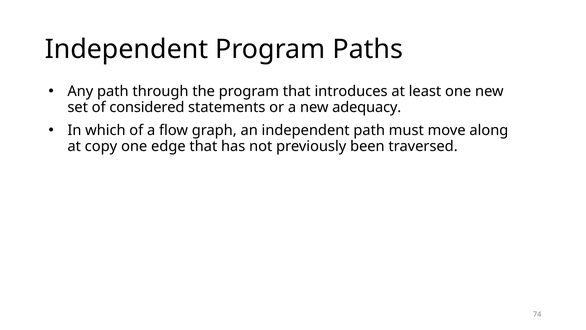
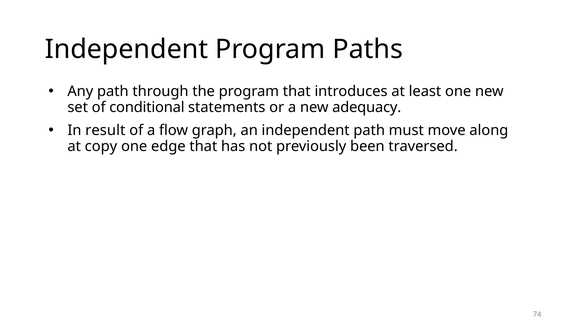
considered: considered -> conditional
which: which -> result
